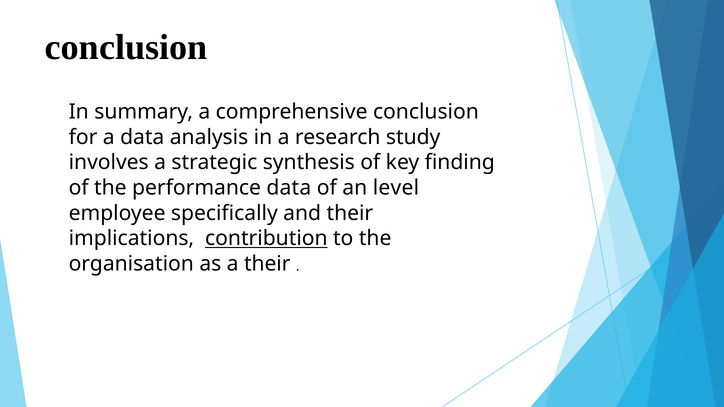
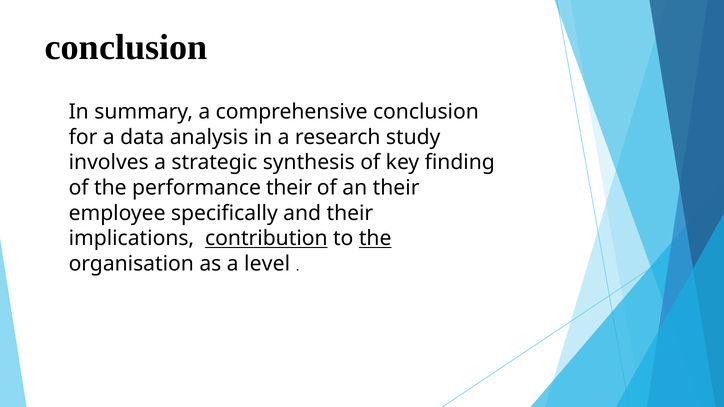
performance data: data -> their
an level: level -> their
the at (375, 239) underline: none -> present
a their: their -> level
